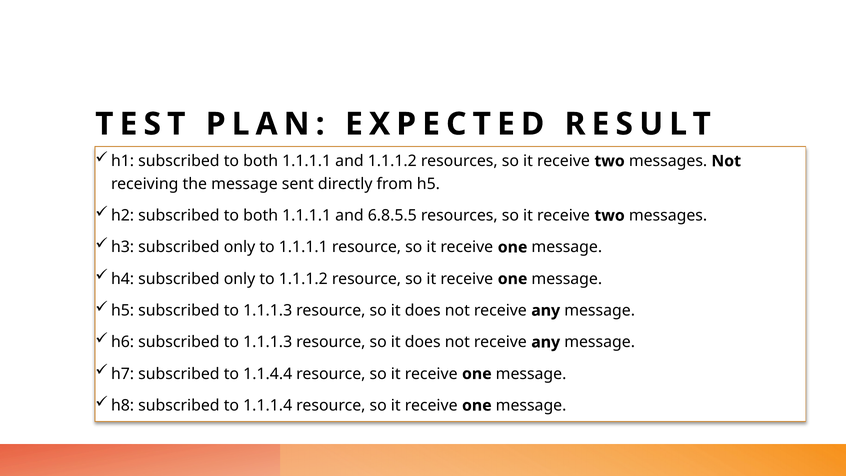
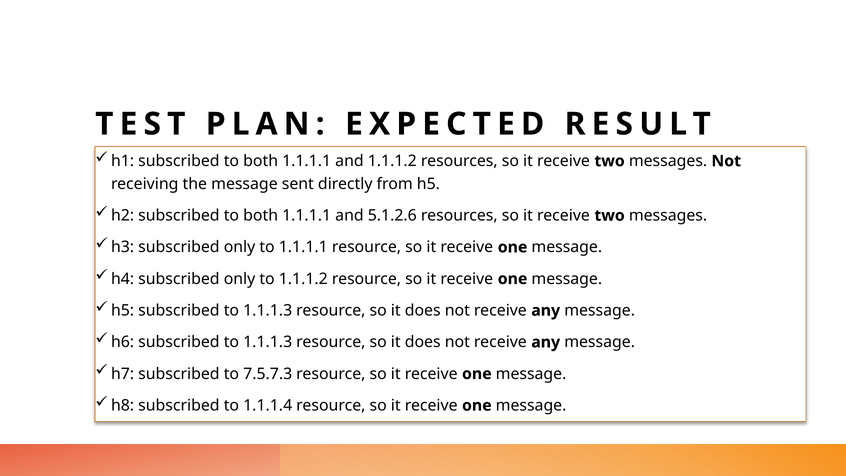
6.8.5.5: 6.8.5.5 -> 5.1.2.6
1.1.4.4: 1.1.4.4 -> 7.5.7.3
